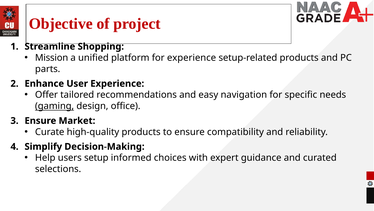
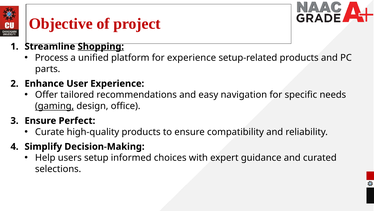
Shopping underline: none -> present
Mission: Mission -> Process
Market: Market -> Perfect
